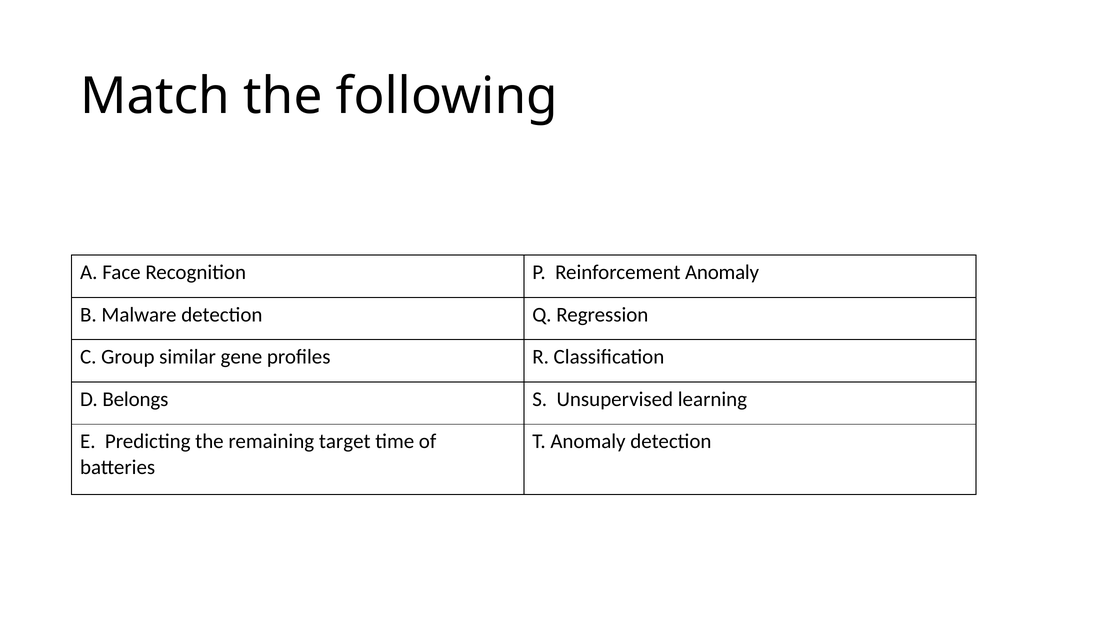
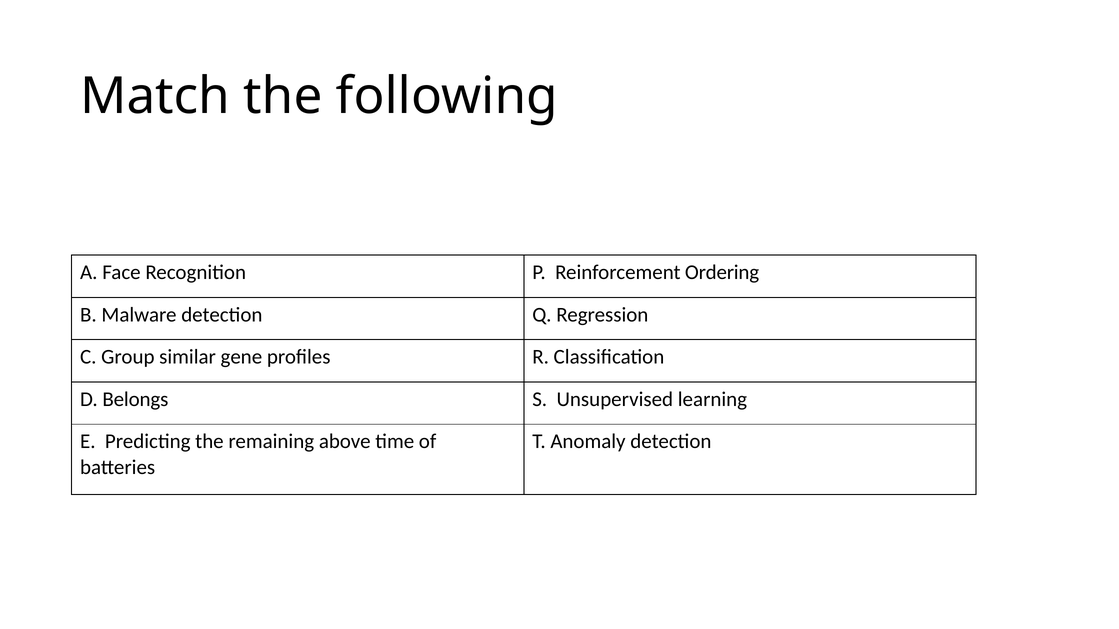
Reinforcement Anomaly: Anomaly -> Ordering
target: target -> above
